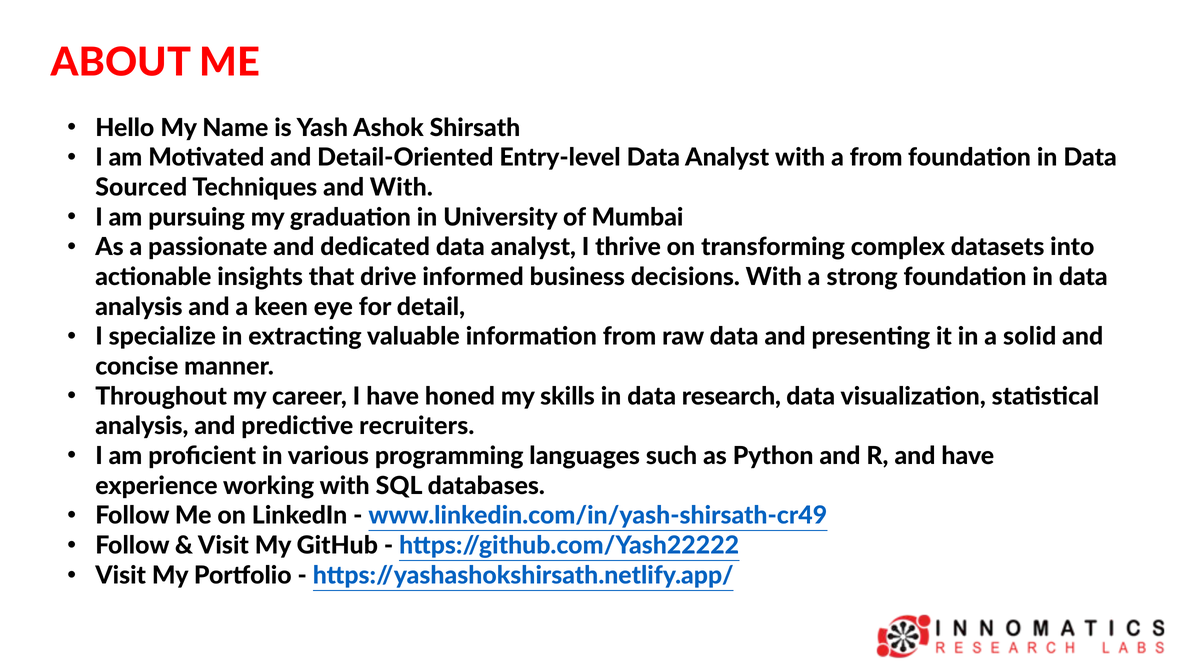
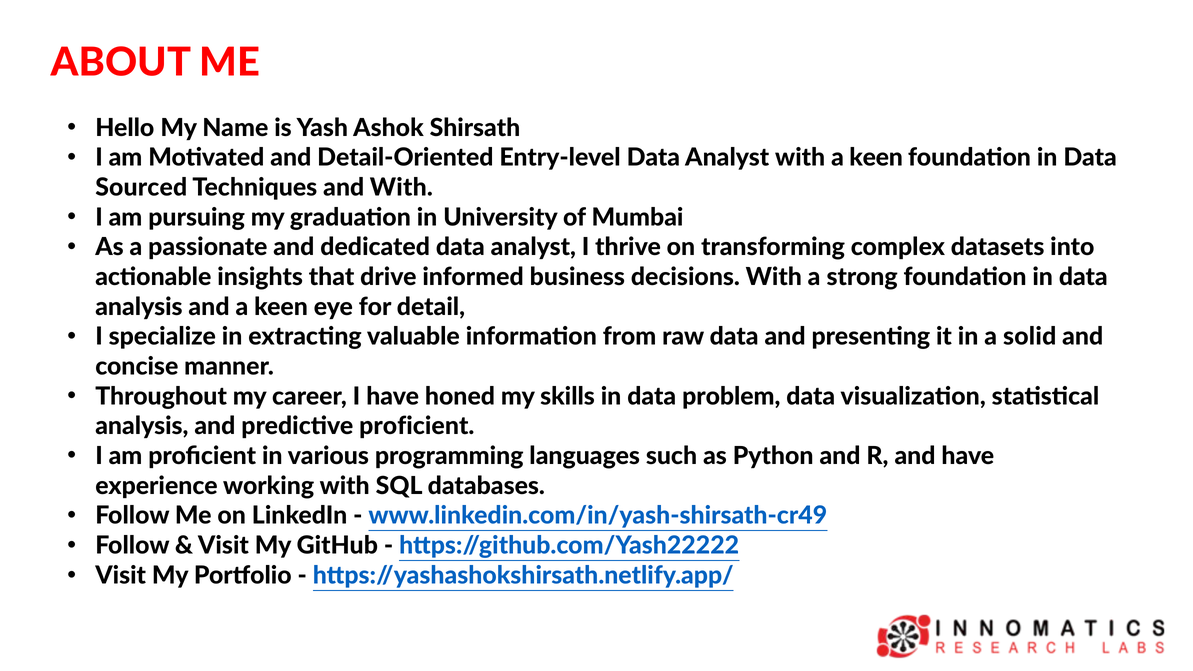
with a from: from -> keen
research: research -> problem
predictive recruiters: recruiters -> proficient
